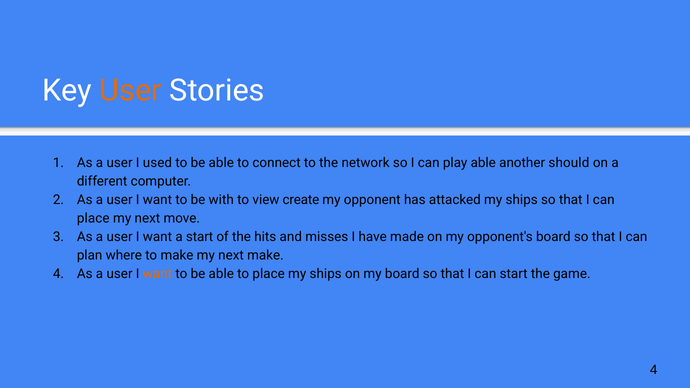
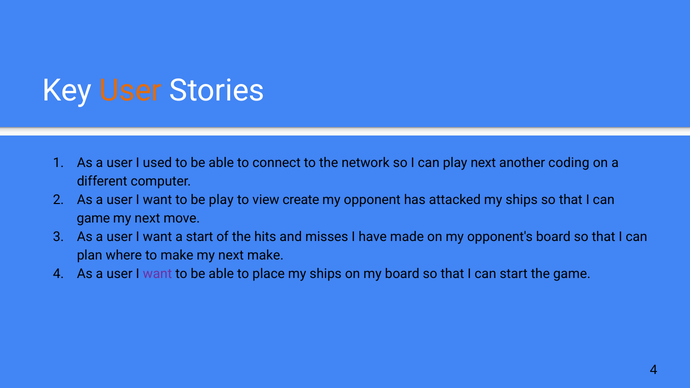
play able: able -> next
should: should -> coding
be with: with -> play
place at (93, 219): place -> game
want at (157, 274) colour: orange -> purple
